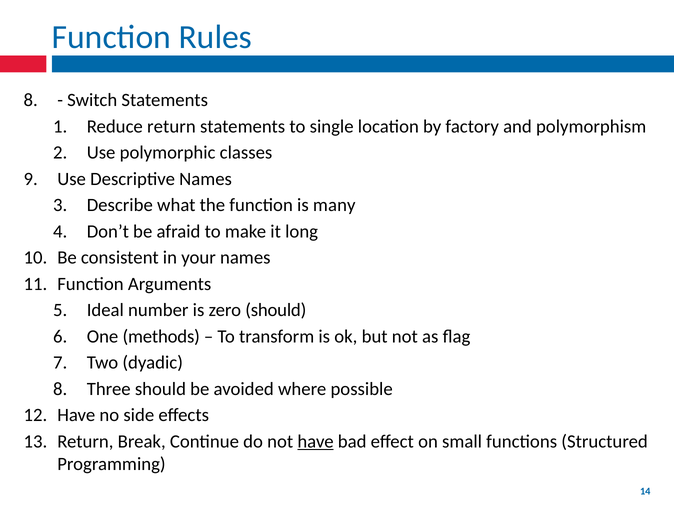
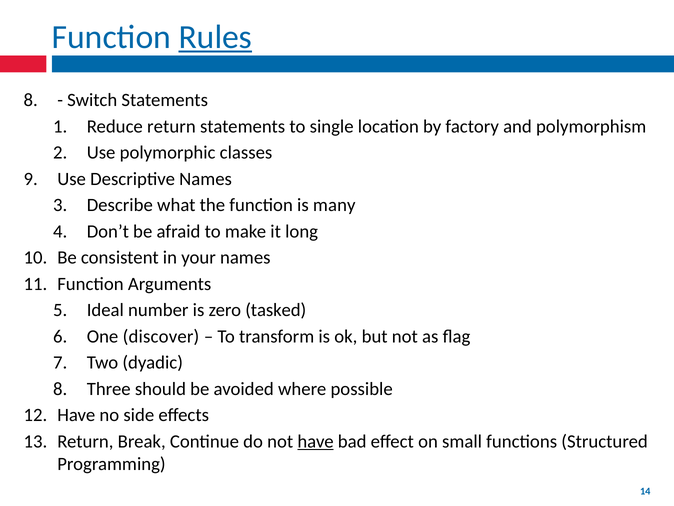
Rules underline: none -> present
zero should: should -> tasked
methods: methods -> discover
